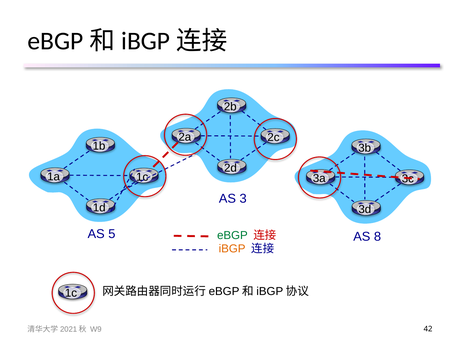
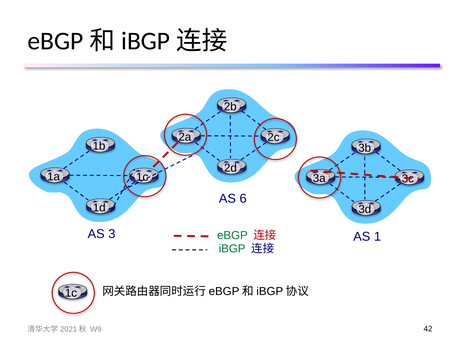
3: 3 -> 6
5: 5 -> 3
8: 8 -> 1
iBGP colour: orange -> green
